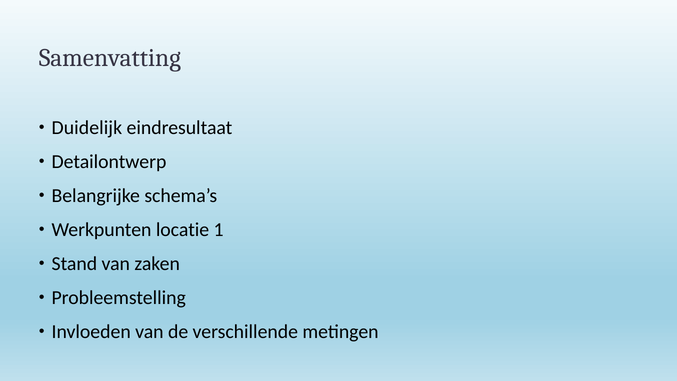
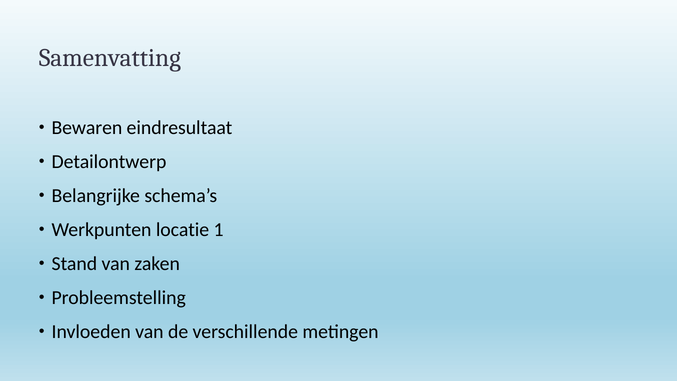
Duidelijk: Duidelijk -> Bewaren
